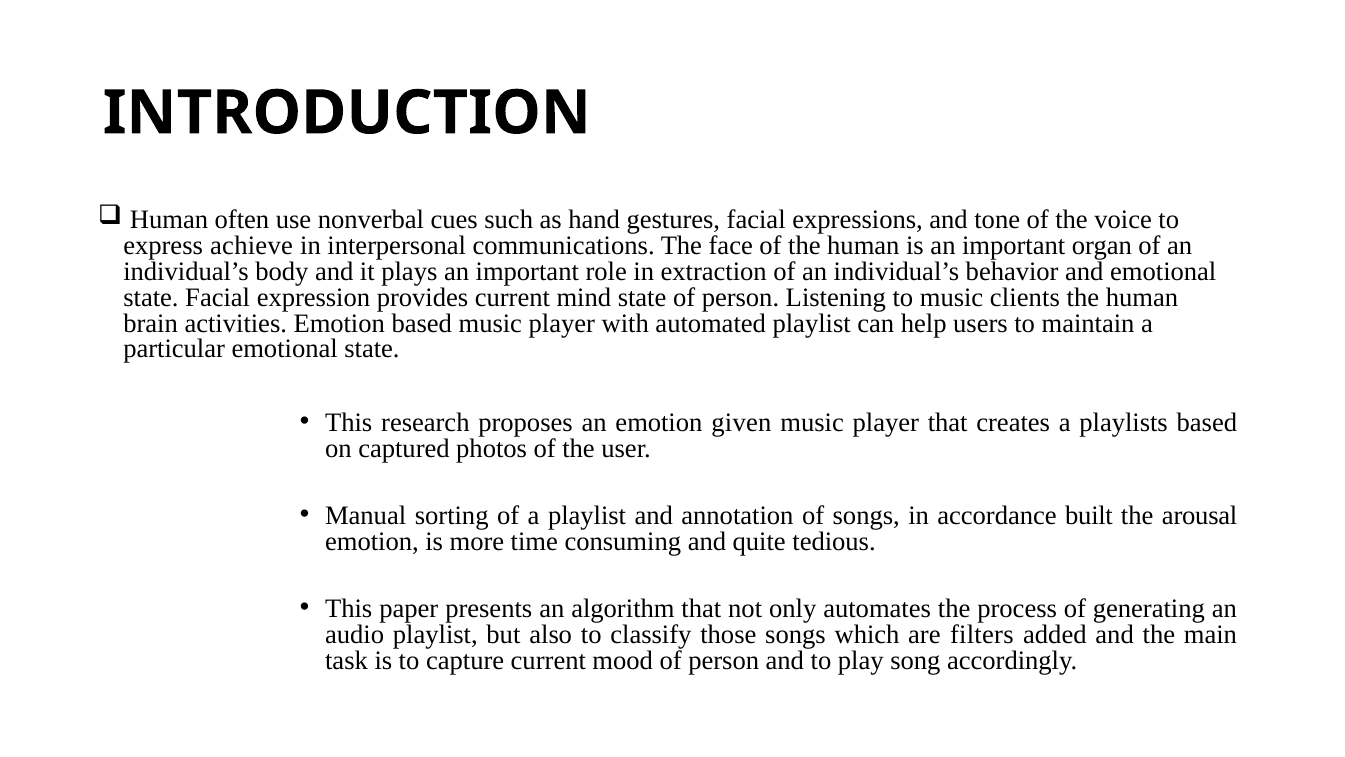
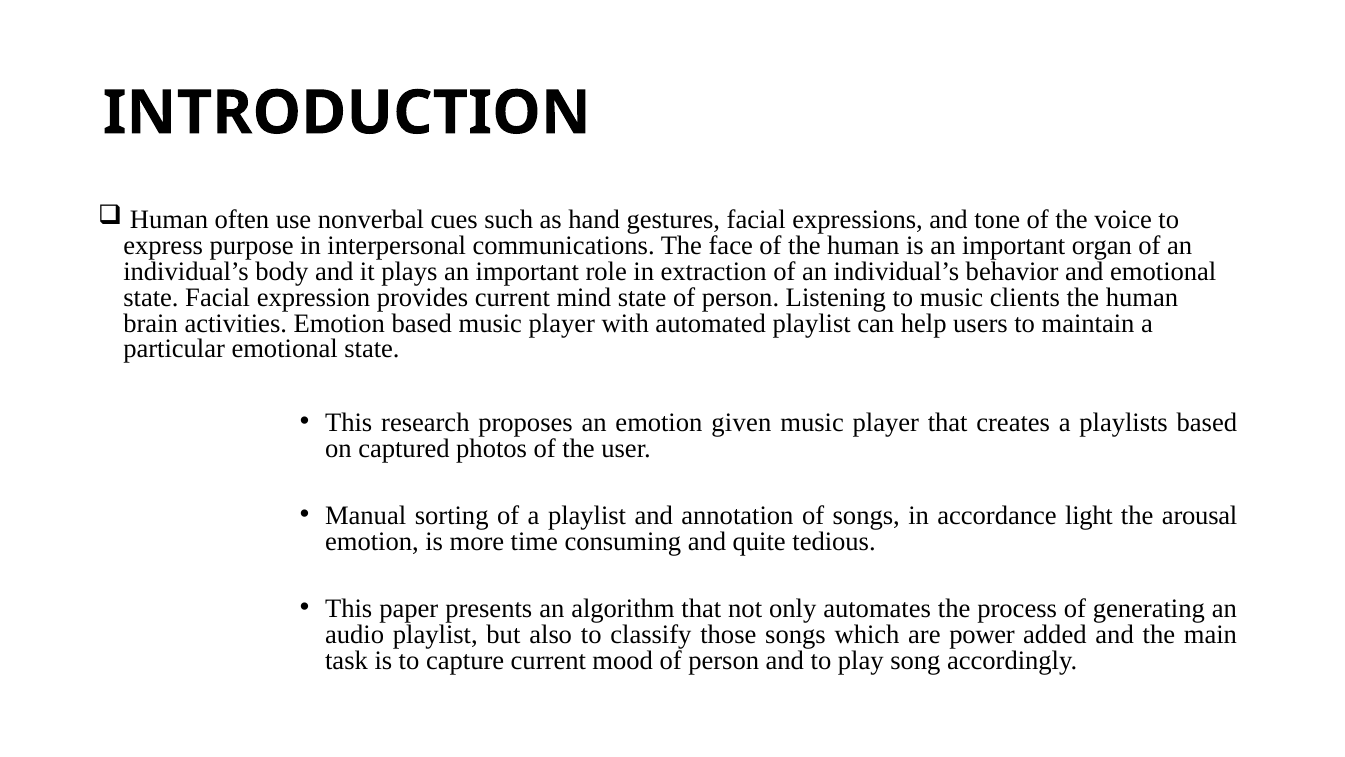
achieve: achieve -> purpose
built: built -> light
filters: filters -> power
